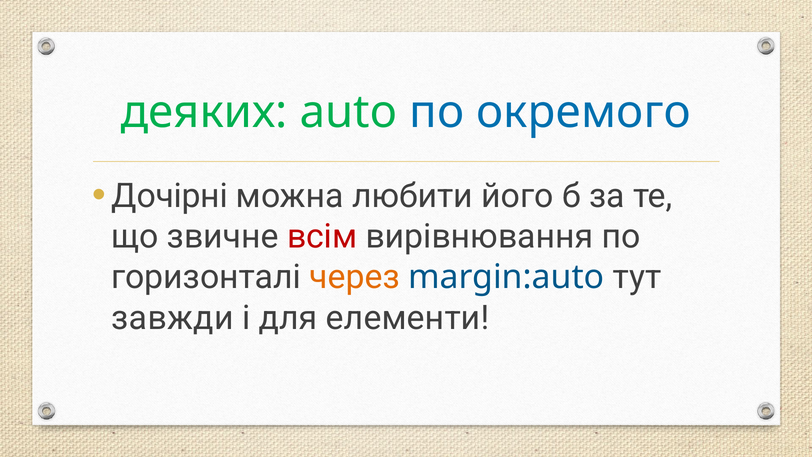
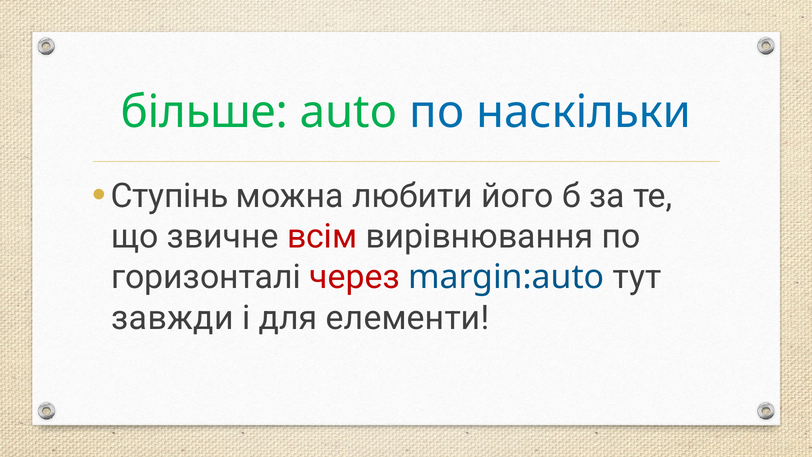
деяких: деяких -> більше
окремого: окремого -> наскільки
Дочірні: Дочірні -> Ступінь
через colour: orange -> red
